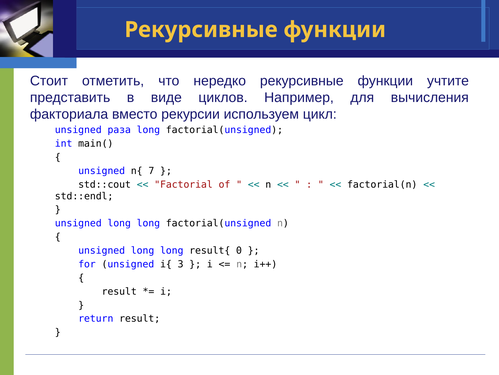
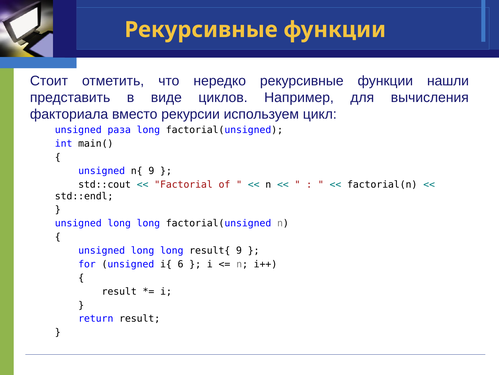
учтите: учтите -> нашли
n{ 7: 7 -> 9
result{ 0: 0 -> 9
3: 3 -> 6
